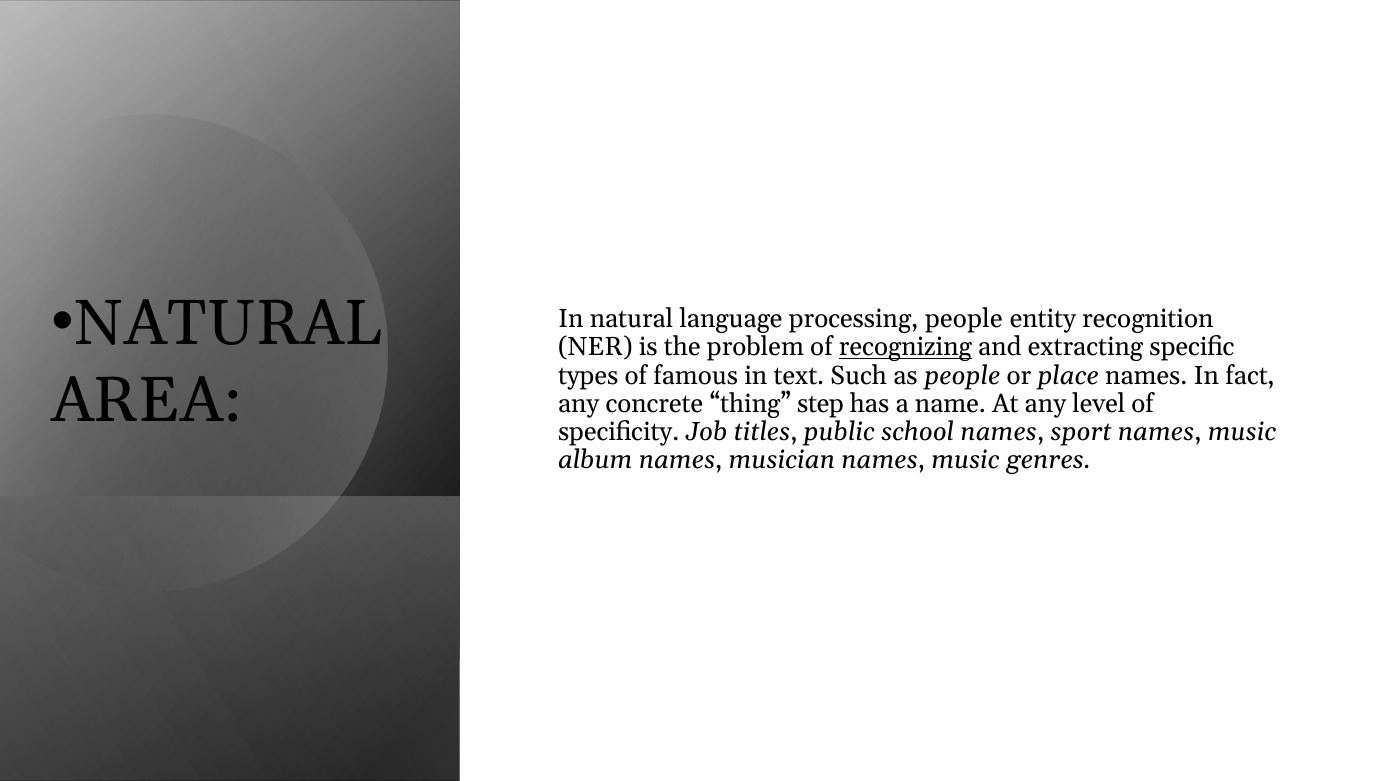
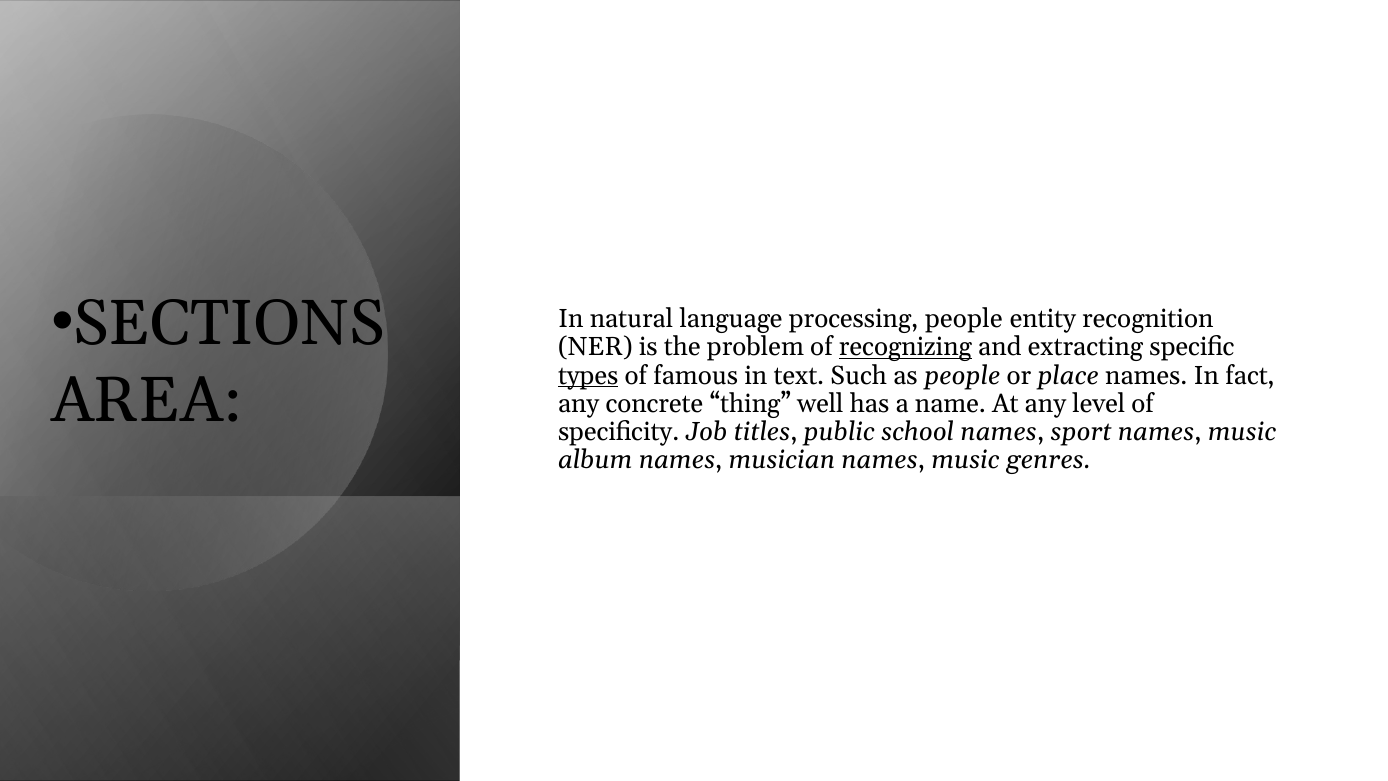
NATURAL at (229, 323): NATURAL -> SECTIONS
types underline: none -> present
step: step -> well
